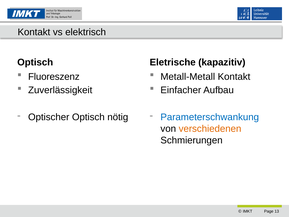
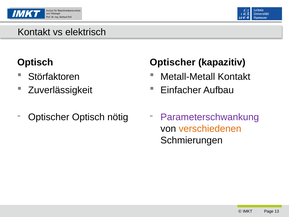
Eletrische at (173, 62): Eletrische -> Optischer
Fluoreszenz: Fluoreszenz -> Störfaktoren
Parameterschwankung colour: blue -> purple
